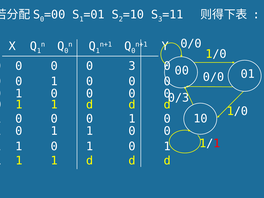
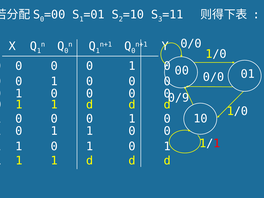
3 at (132, 66): 3 -> 1
0/3: 0/3 -> 0/9
